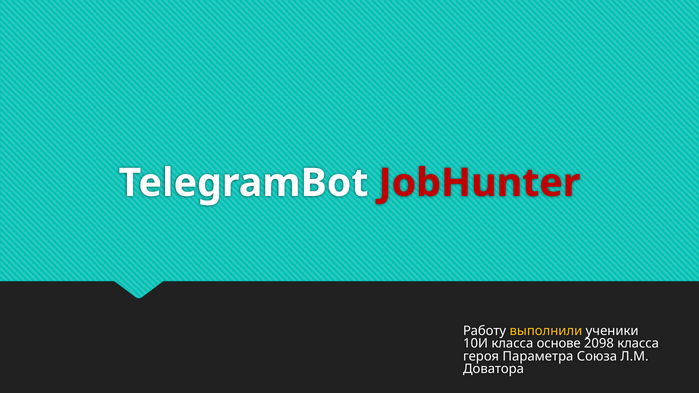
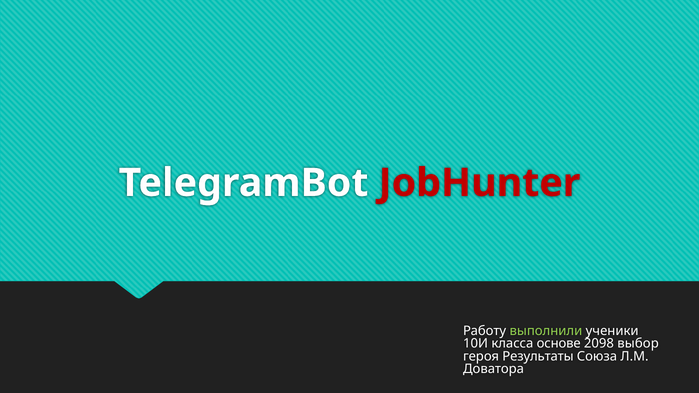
выполнили colour: yellow -> light green
2098 класса: класса -> выбор
Параметра: Параметра -> Результаты
